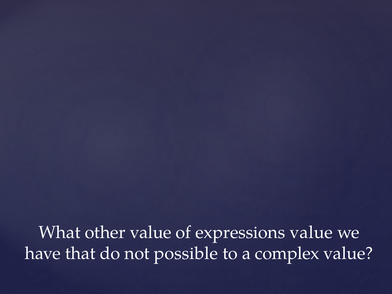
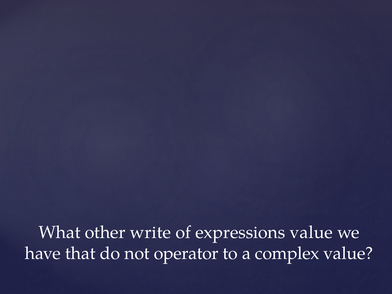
other value: value -> write
possible: possible -> operator
